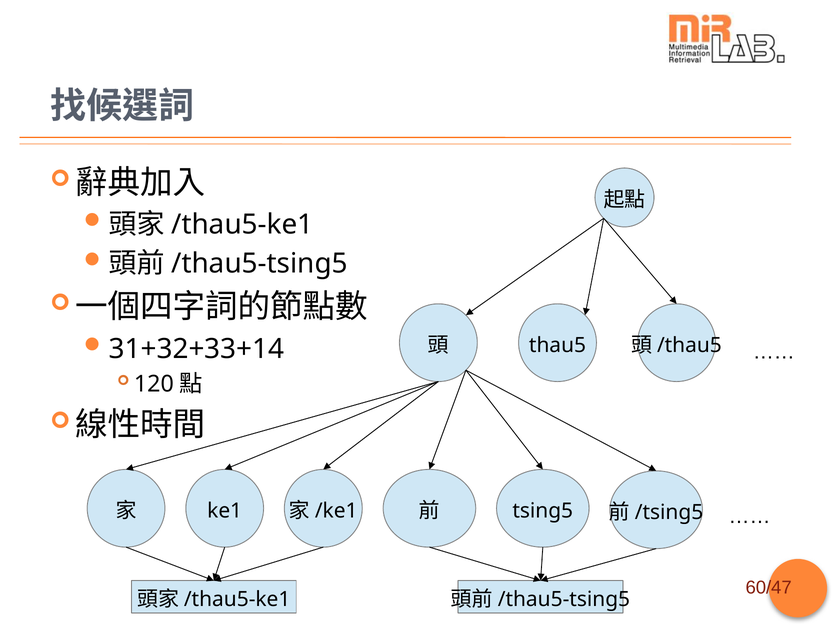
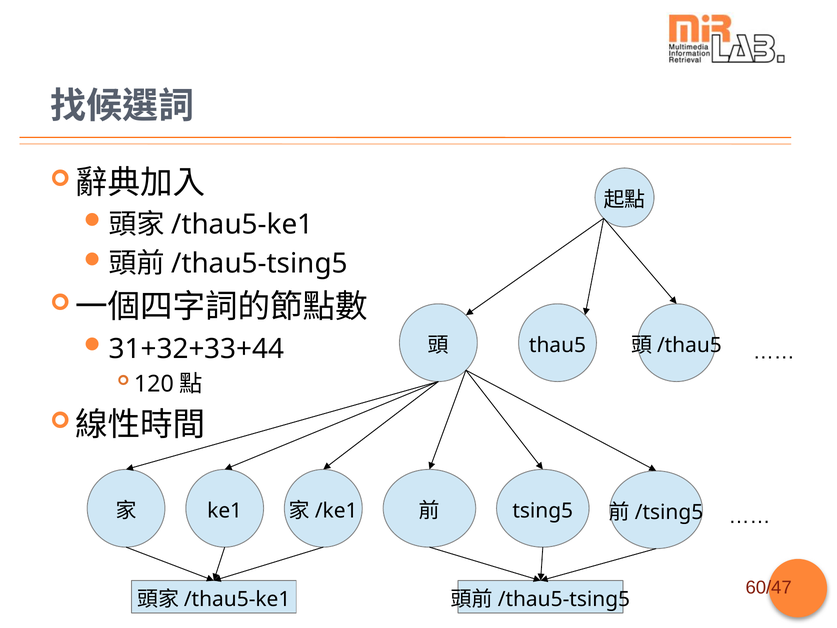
31+32+33+14: 31+32+33+14 -> 31+32+33+44
